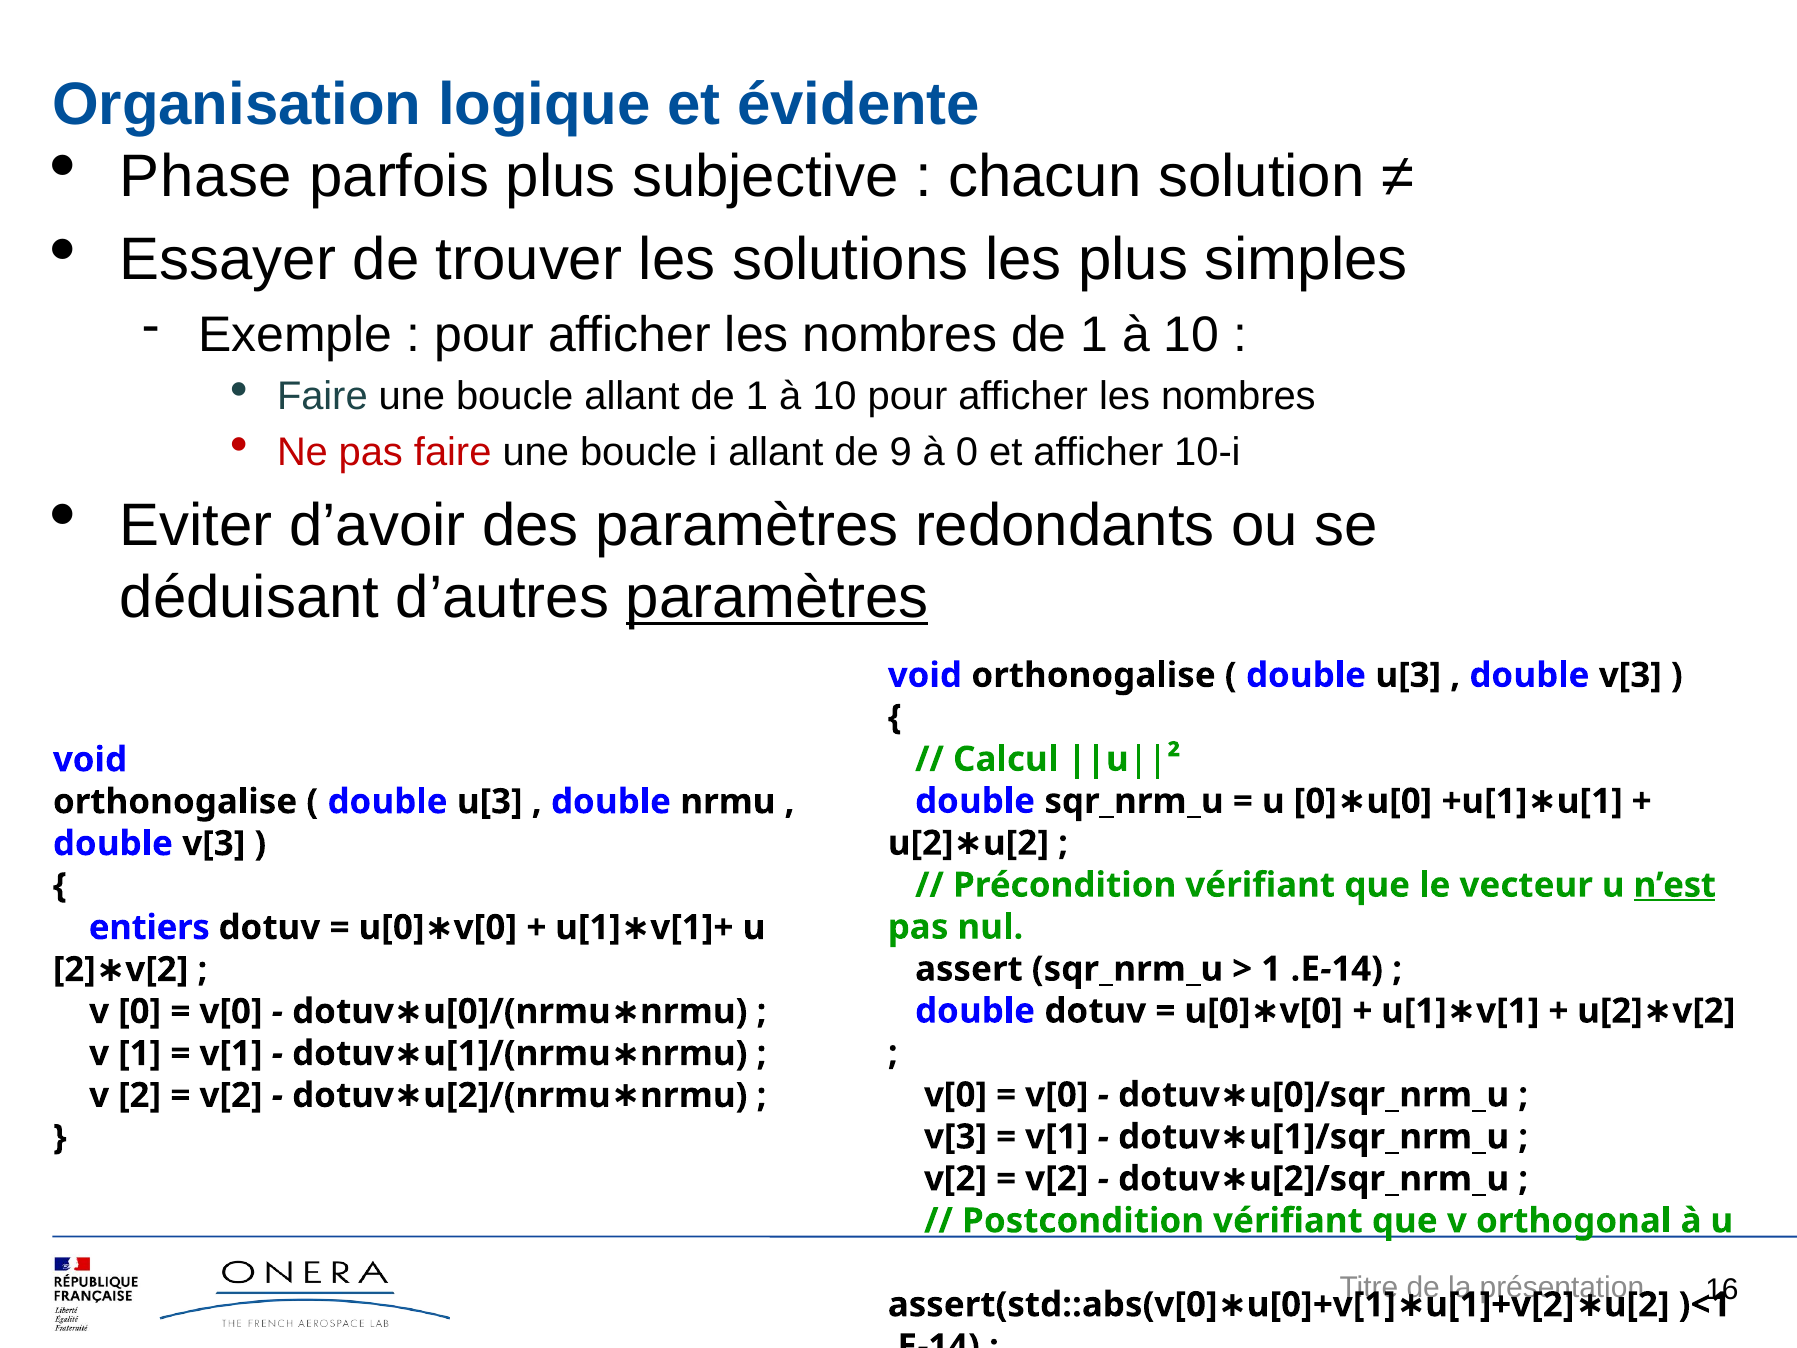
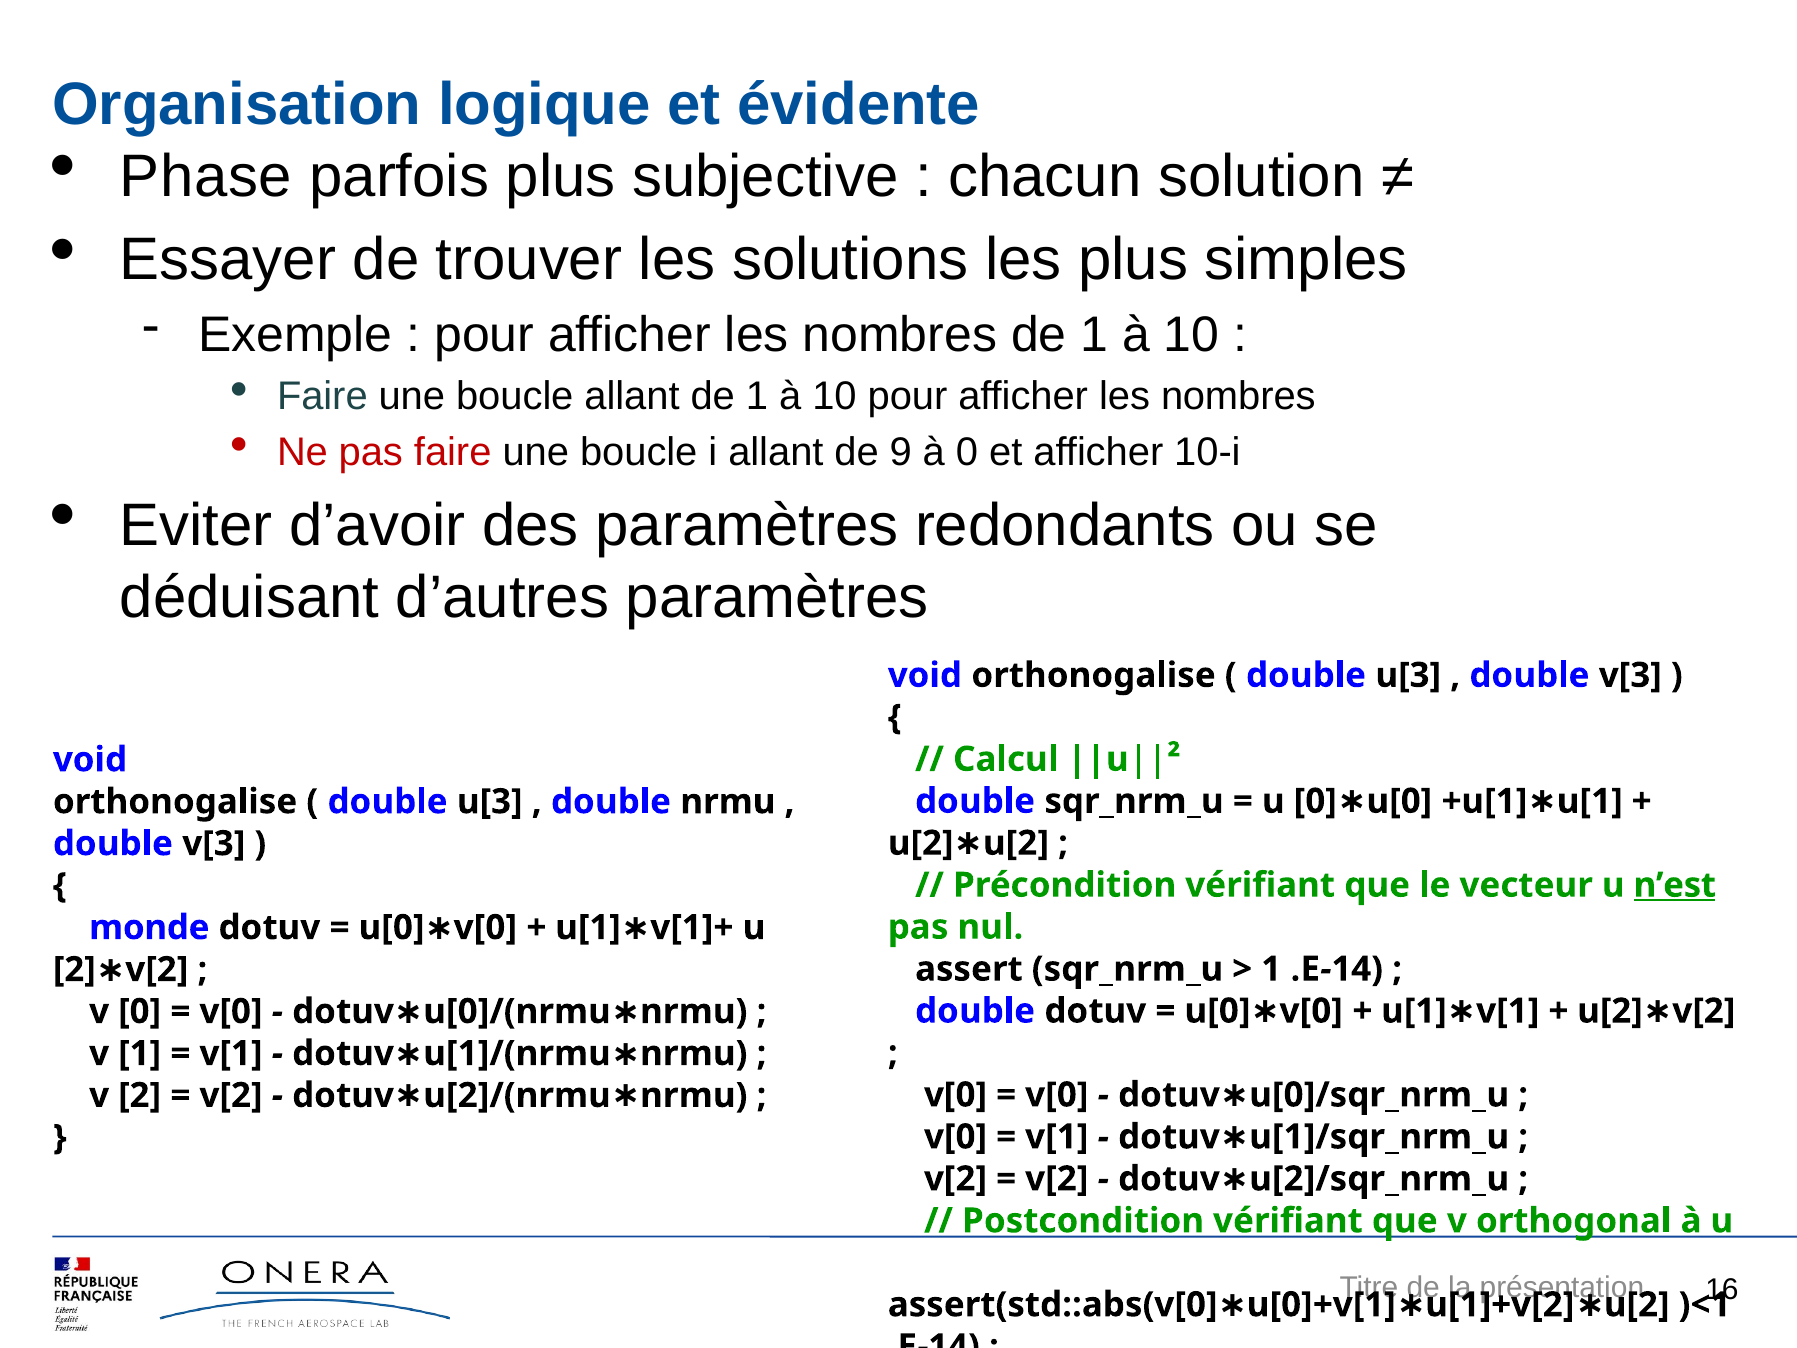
paramètres at (777, 597) underline: present -> none
entiers: entiers -> monde
v[3 at (956, 1137): v[3 -> v[0
